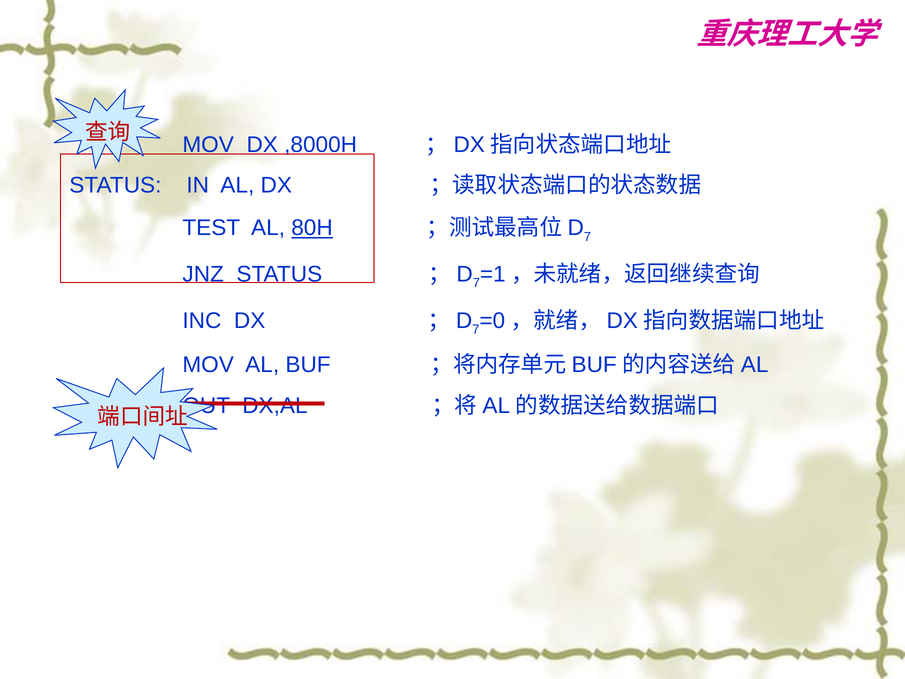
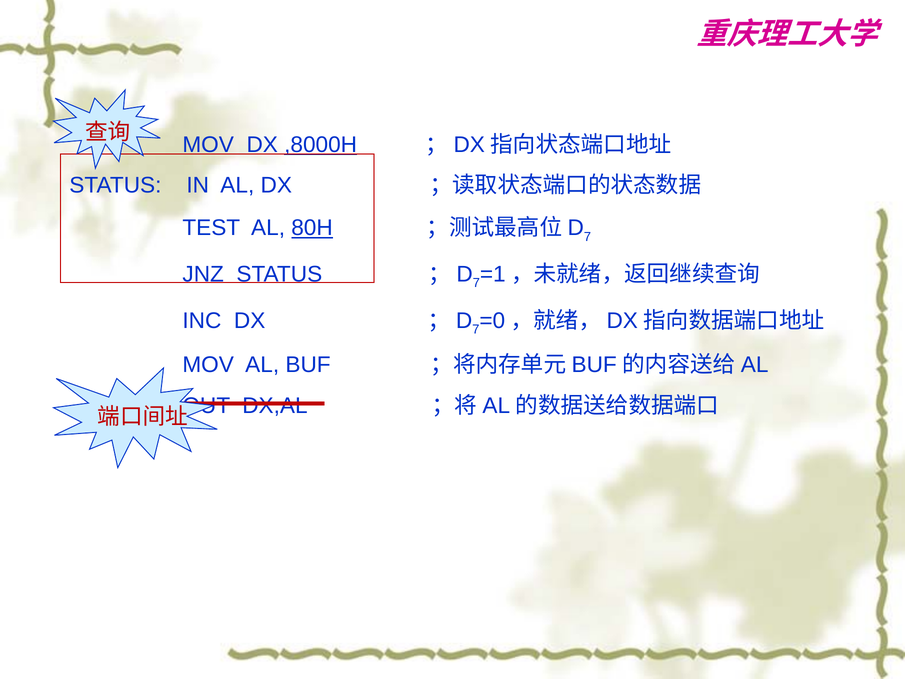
,8000H underline: none -> present
